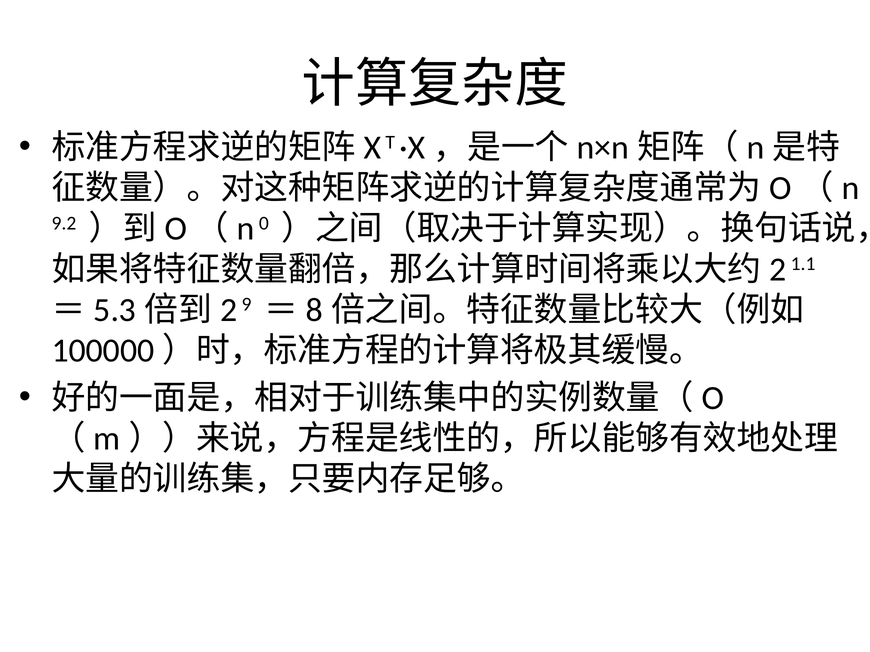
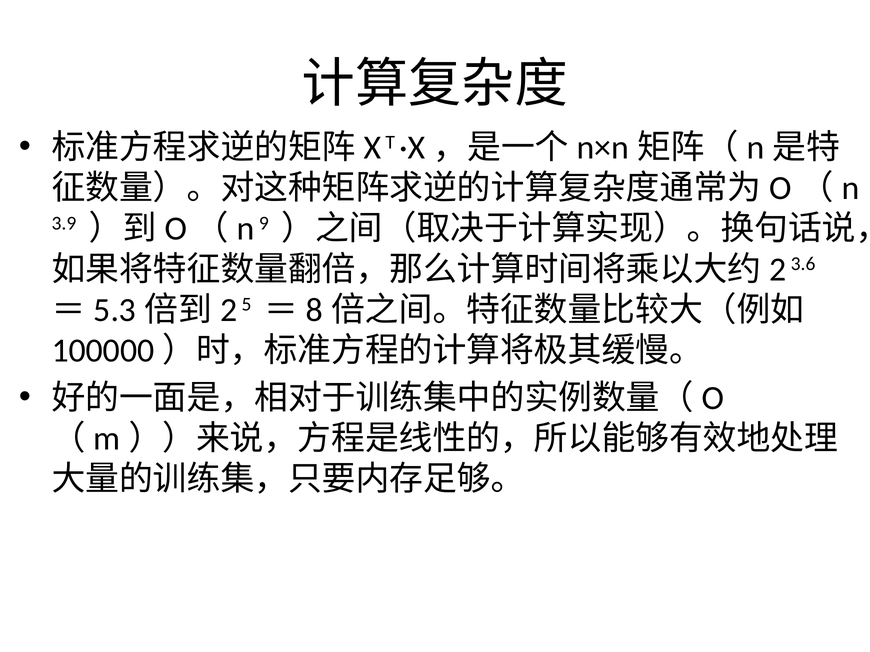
9.2: 9.2 -> 3.9
0: 0 -> 9
1.1: 1.1 -> 3.6
9: 9 -> 5
